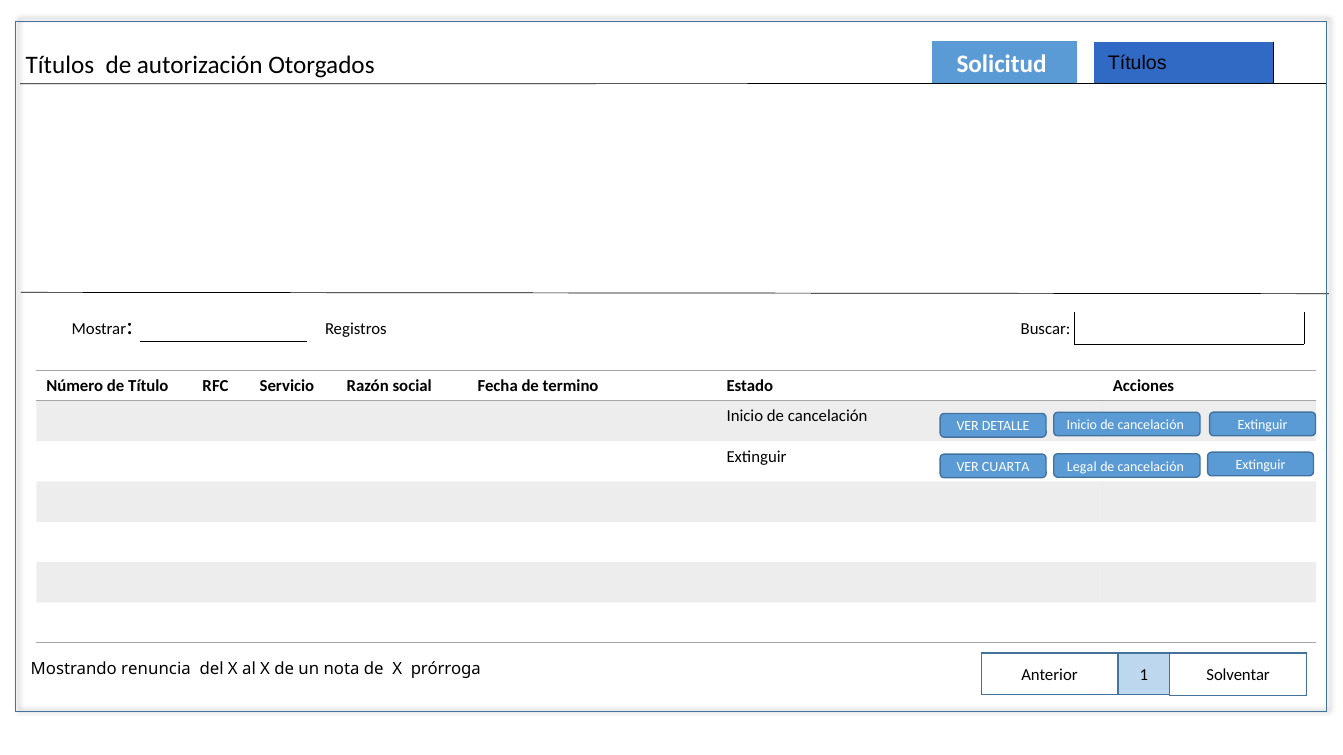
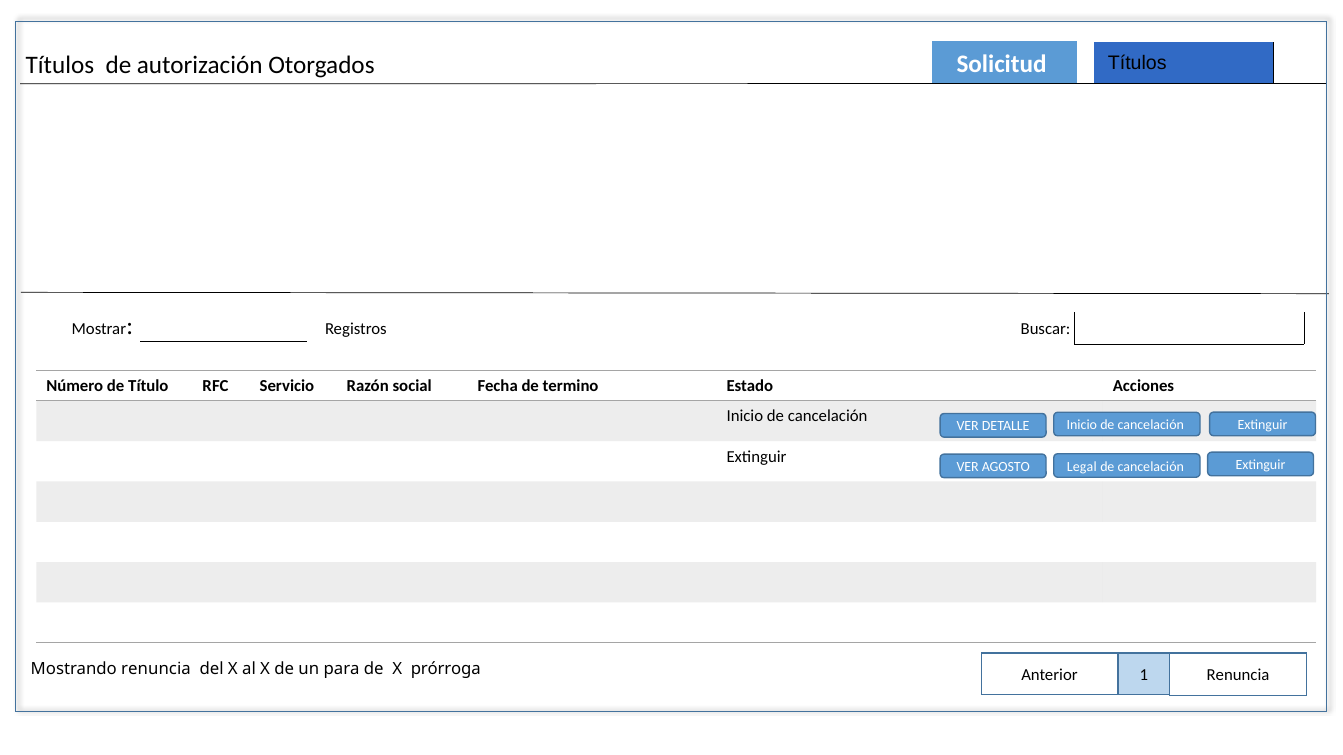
CUARTA: CUARTA -> AGOSTO
nota: nota -> para
Solventar at (1238, 676): Solventar -> Renuncia
